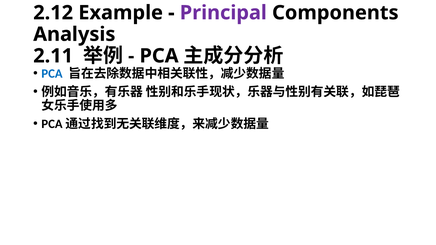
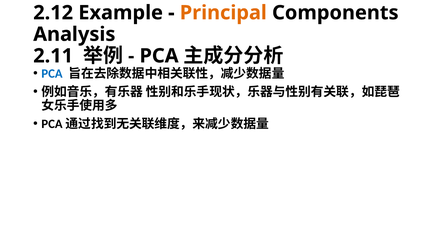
Principal colour: purple -> orange
